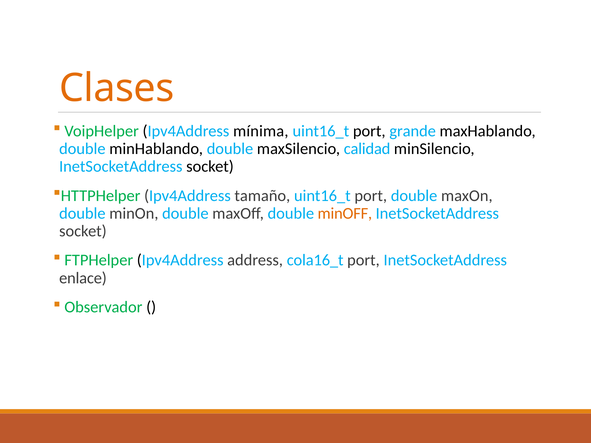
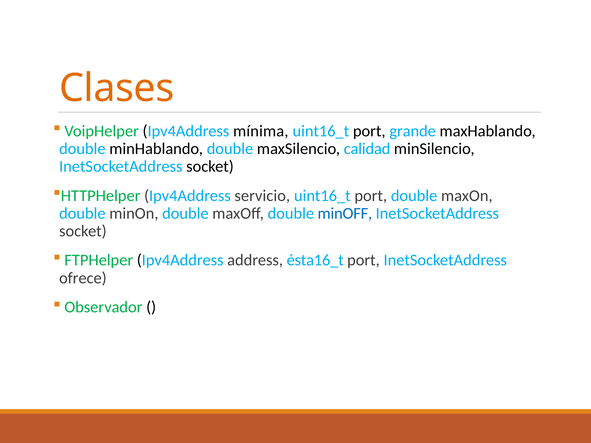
tamaño: tamaño -> servicio
minOFF colour: orange -> blue
cola16_t: cola16_t -> ésta16_t
enlace: enlace -> ofrece
